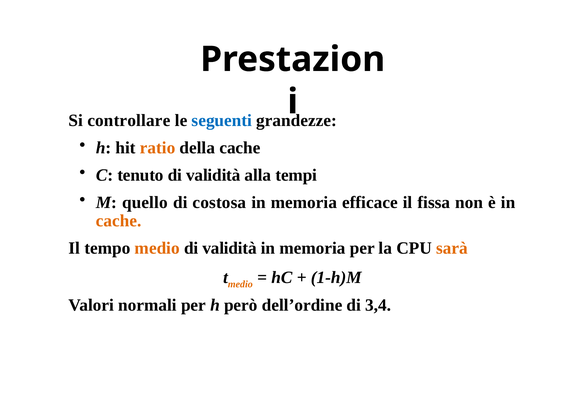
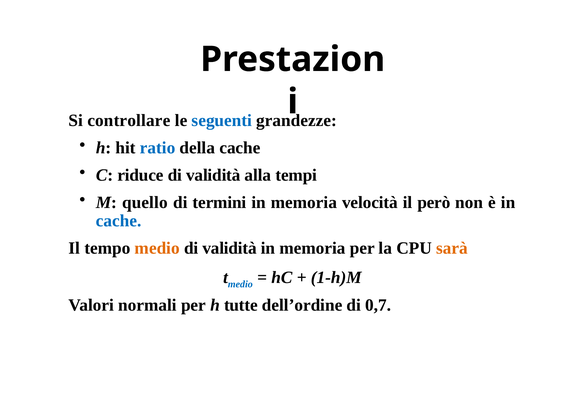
ratio colour: orange -> blue
tenuto: tenuto -> riduce
costosa: costosa -> termini
efficace: efficace -> velocità
fissa: fissa -> però
cache at (119, 221) colour: orange -> blue
medio at (240, 284) colour: orange -> blue
però: però -> tutte
3,4: 3,4 -> 0,7
